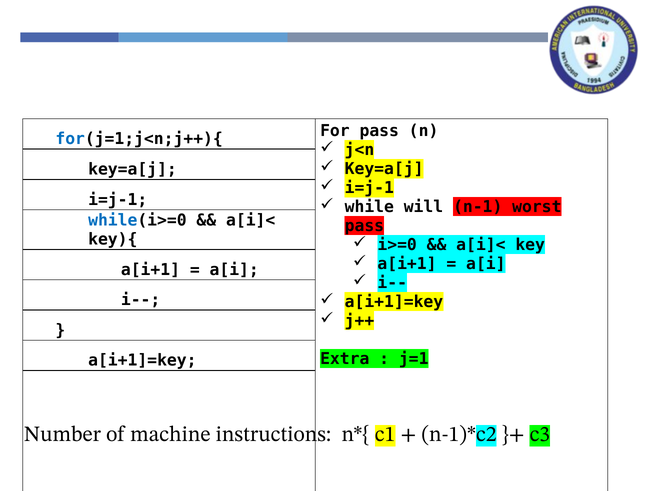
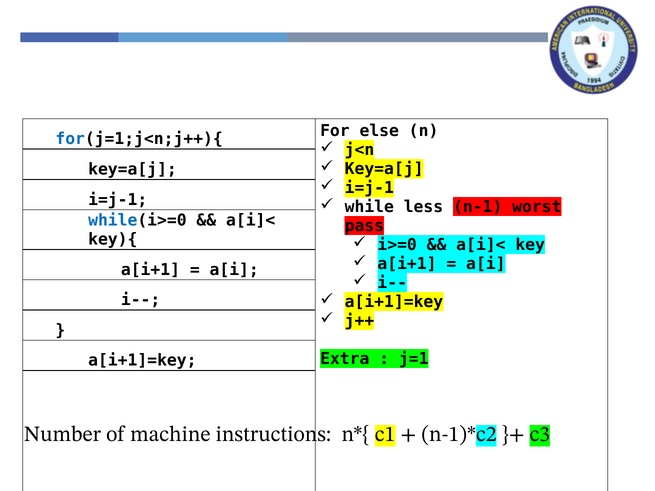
For pass: pass -> else
will: will -> less
